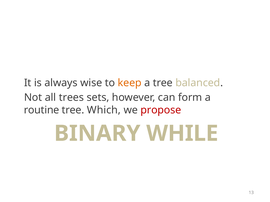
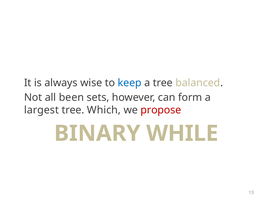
keep colour: orange -> blue
trees: trees -> been
routine: routine -> largest
